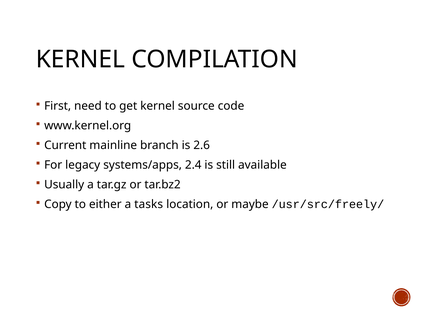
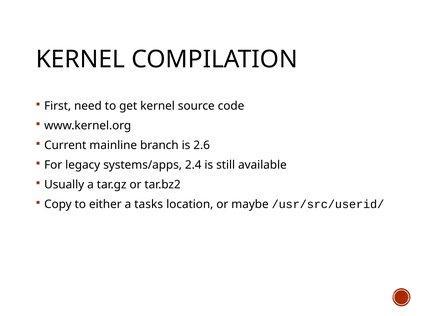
/usr/src/freely/: /usr/src/freely/ -> /usr/src/userid/
